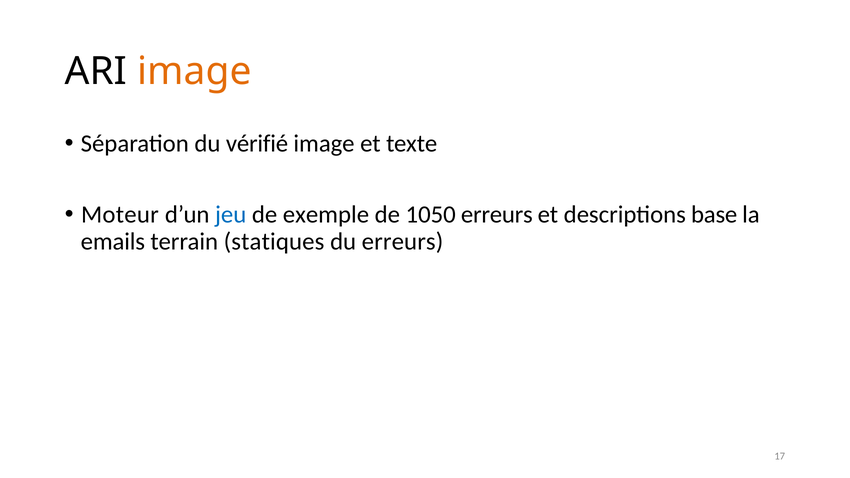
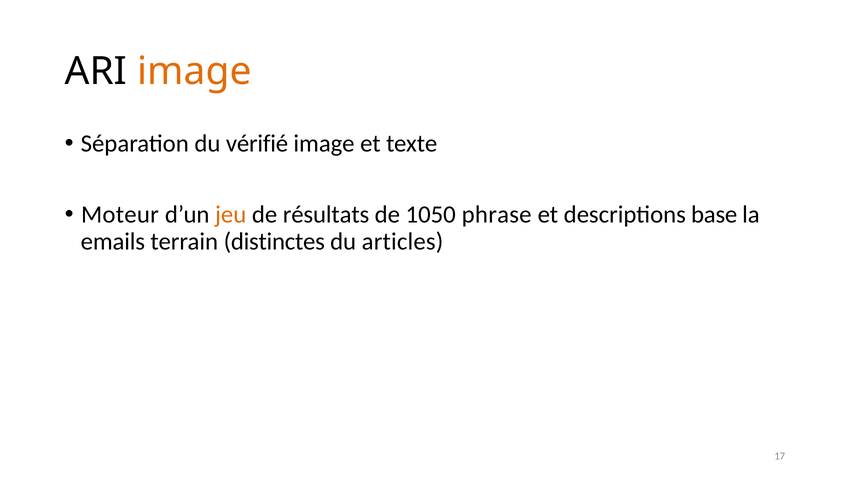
jeu colour: blue -> orange
exemple: exemple -> résultats
1050 erreurs: erreurs -> phrase
statiques: statiques -> distinctes
du erreurs: erreurs -> articles
